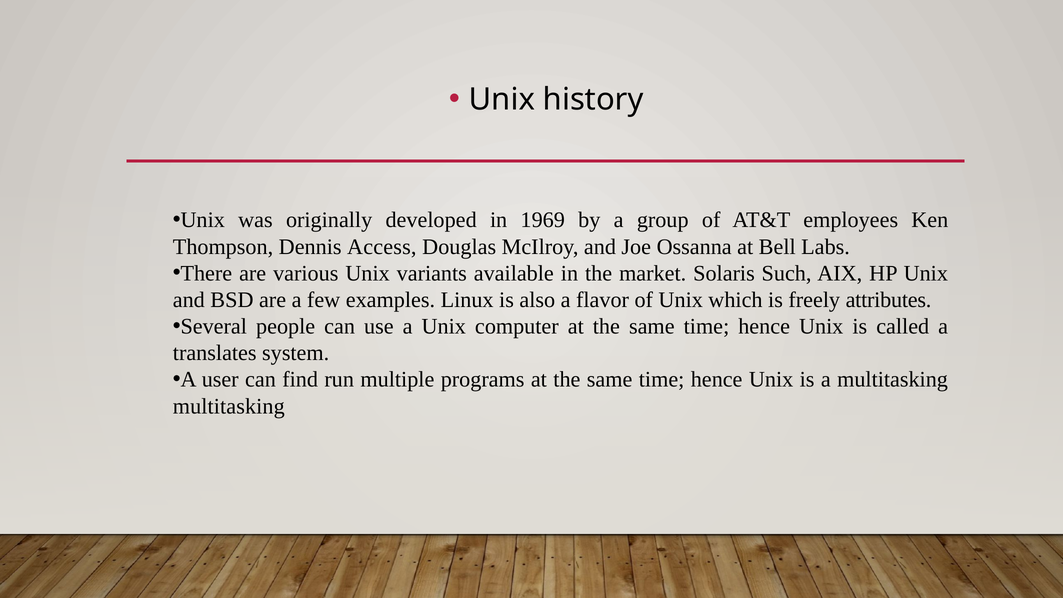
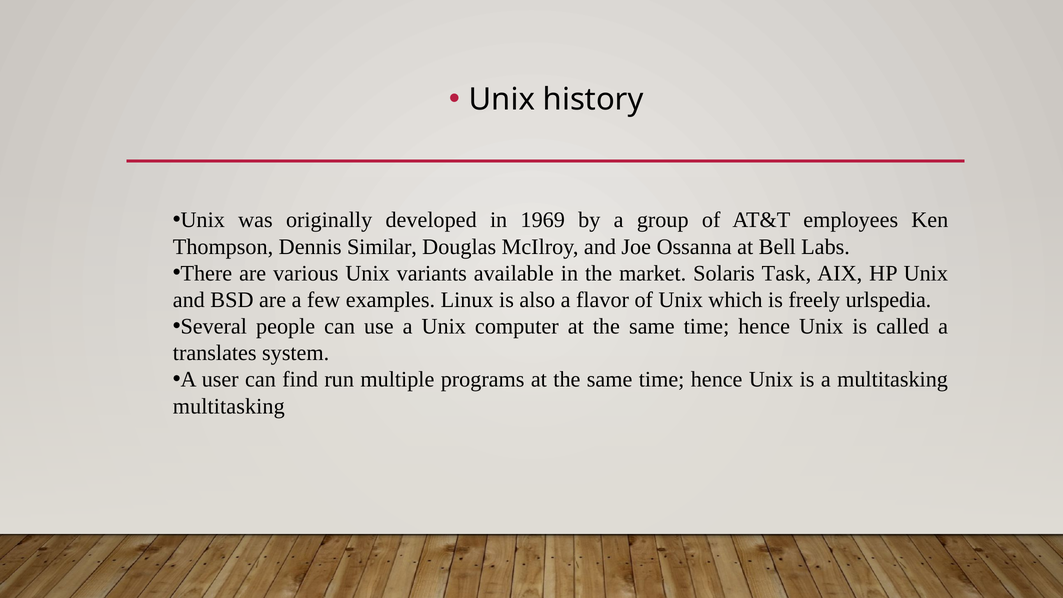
Access: Access -> Similar
Such: Such -> Task
attributes: attributes -> urlspedia
